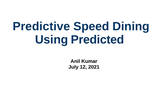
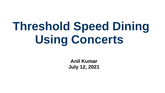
Predictive: Predictive -> Threshold
Predicted: Predicted -> Concerts
